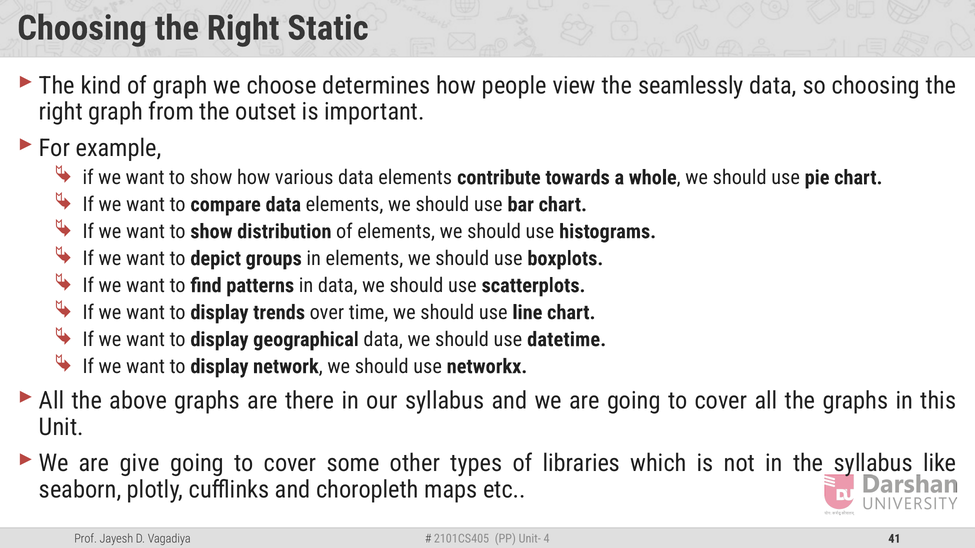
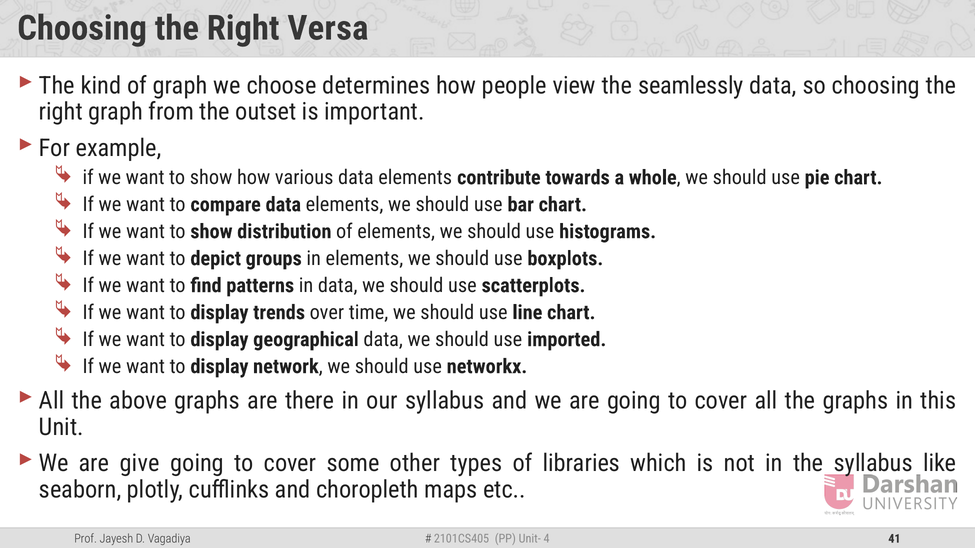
Static: Static -> Versa
datetime: datetime -> imported
